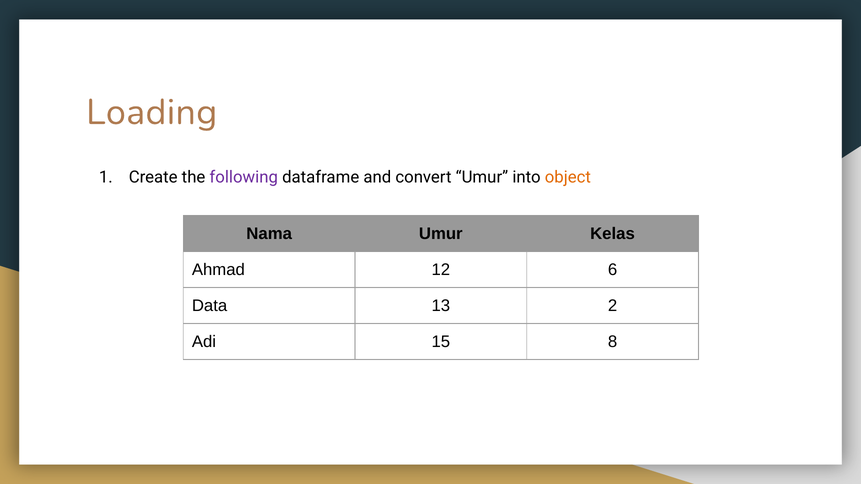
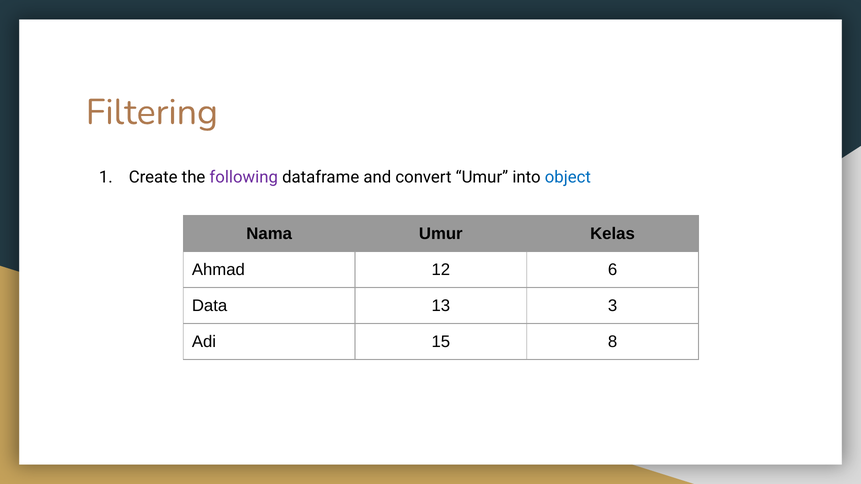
Loading: Loading -> Filtering
object colour: orange -> blue
2: 2 -> 3
